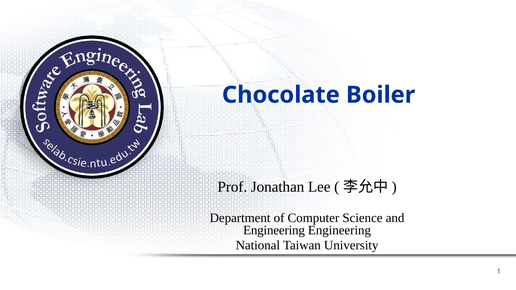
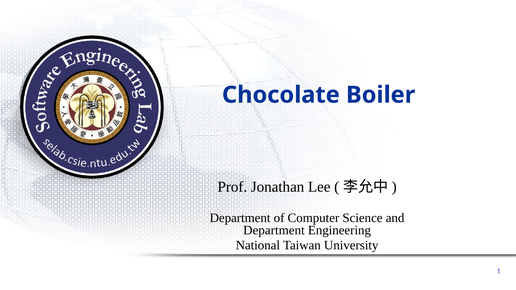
Engineering at (274, 230): Engineering -> Department
